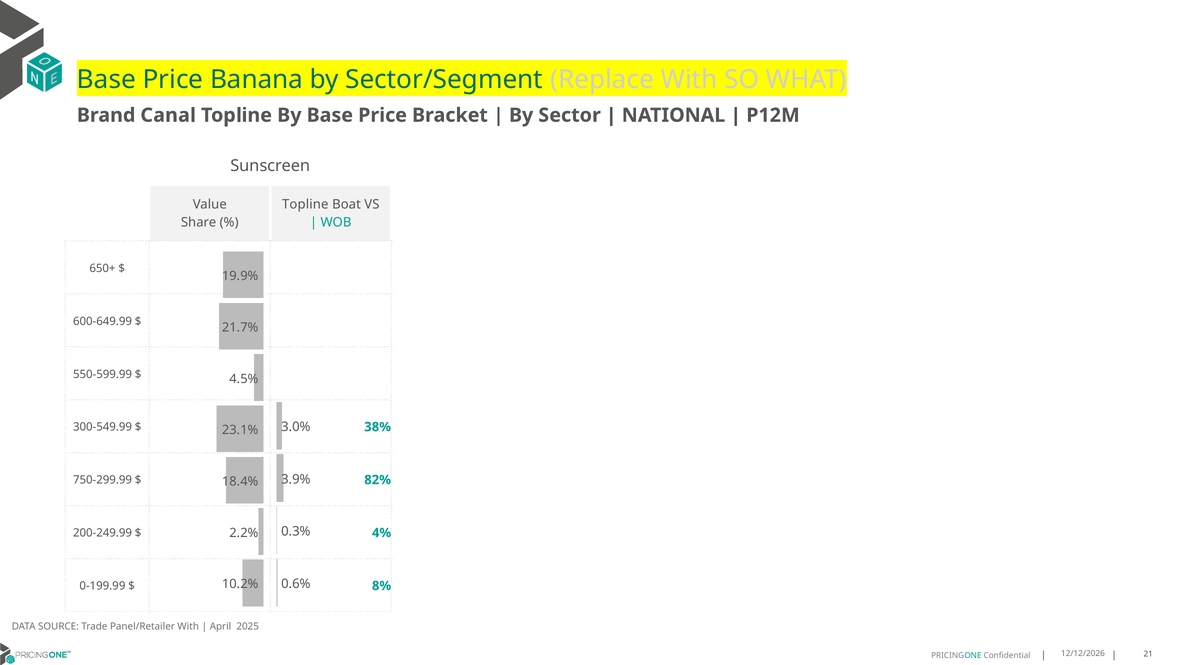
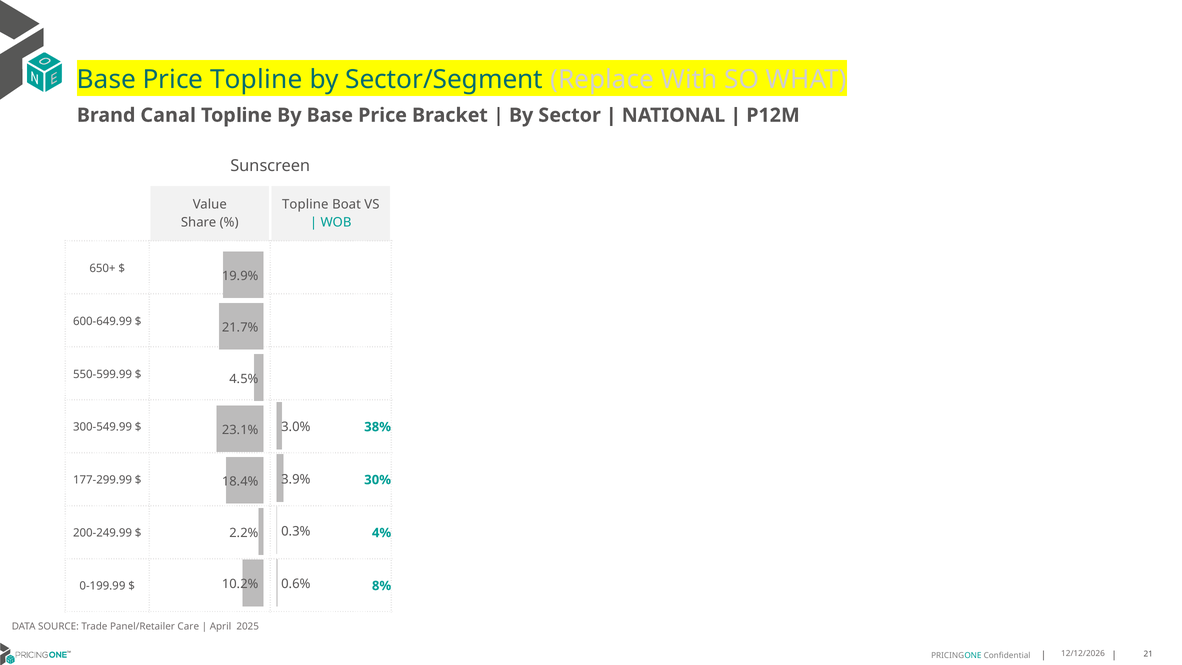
Price Banana: Banana -> Topline
750-299.99: 750-299.99 -> 177-299.99
82%: 82% -> 30%
Panel/Retailer With: With -> Care
